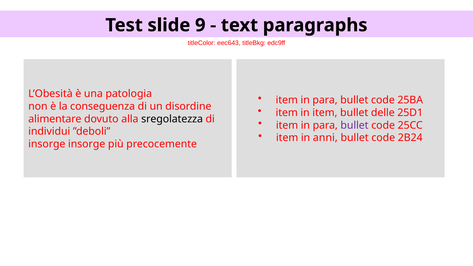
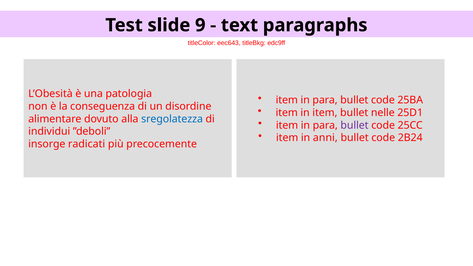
delle: delle -> nelle
sregolatezza colour: black -> blue
insorge insorge: insorge -> radicati
